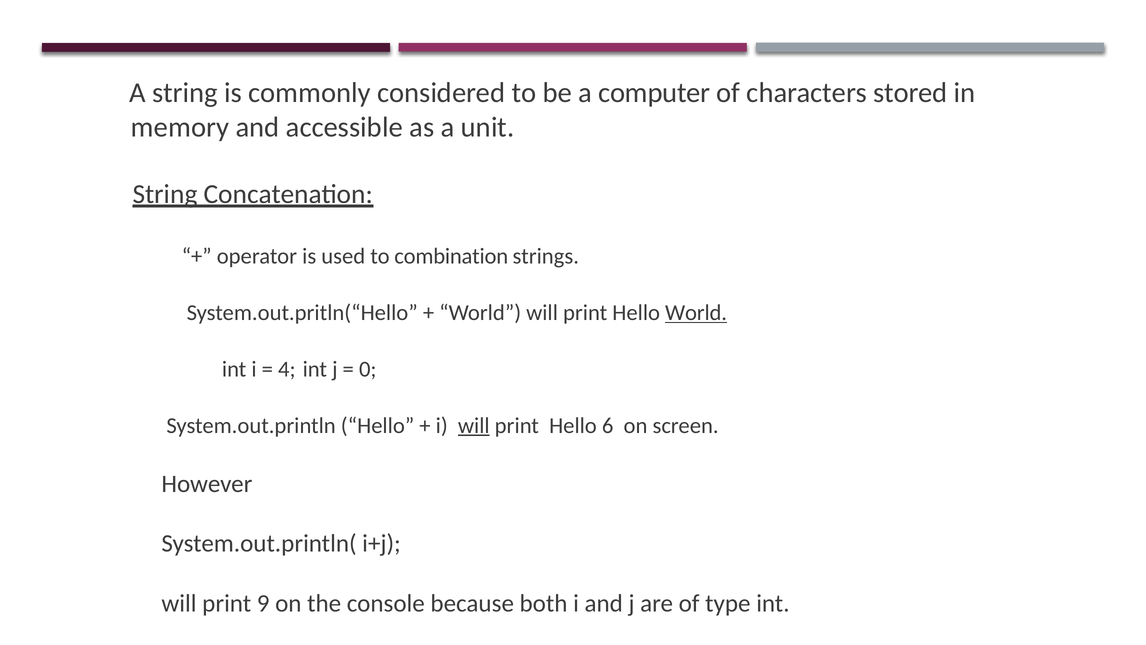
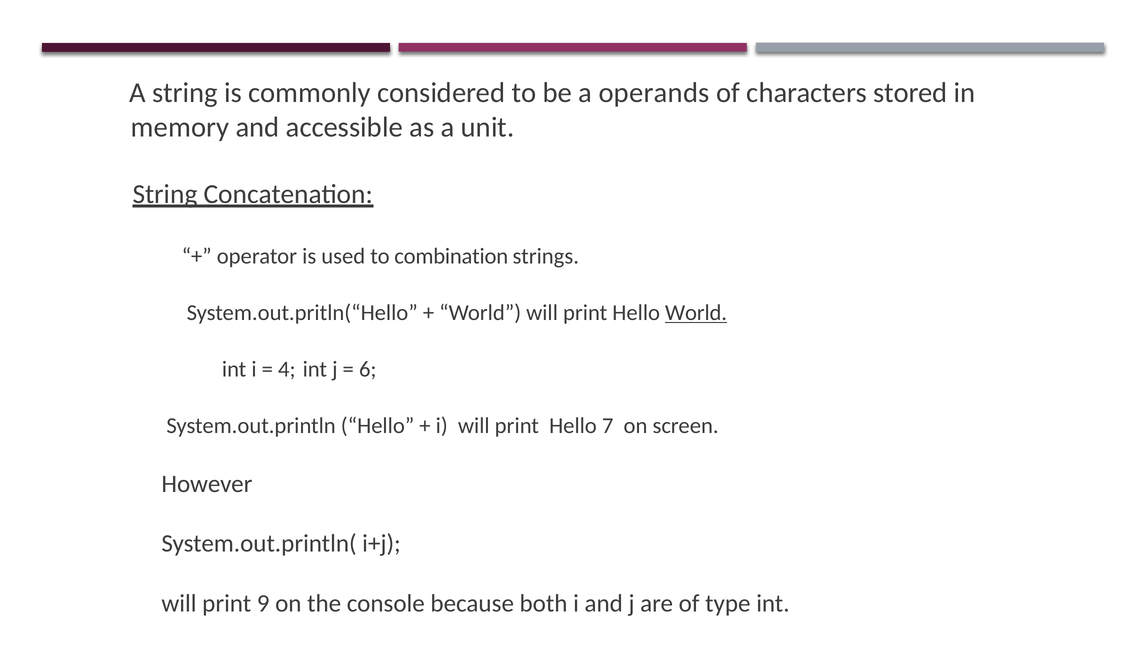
computer: computer -> operands
0: 0 -> 6
will at (474, 425) underline: present -> none
6: 6 -> 7
